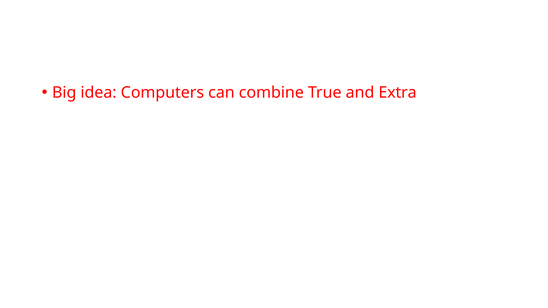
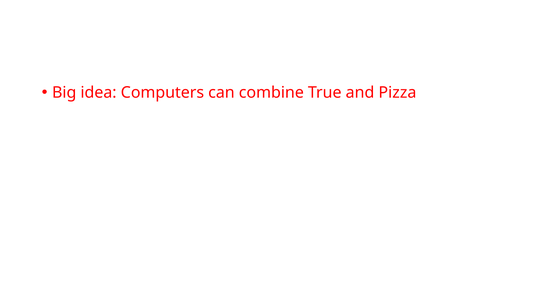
Extra: Extra -> Pizza
